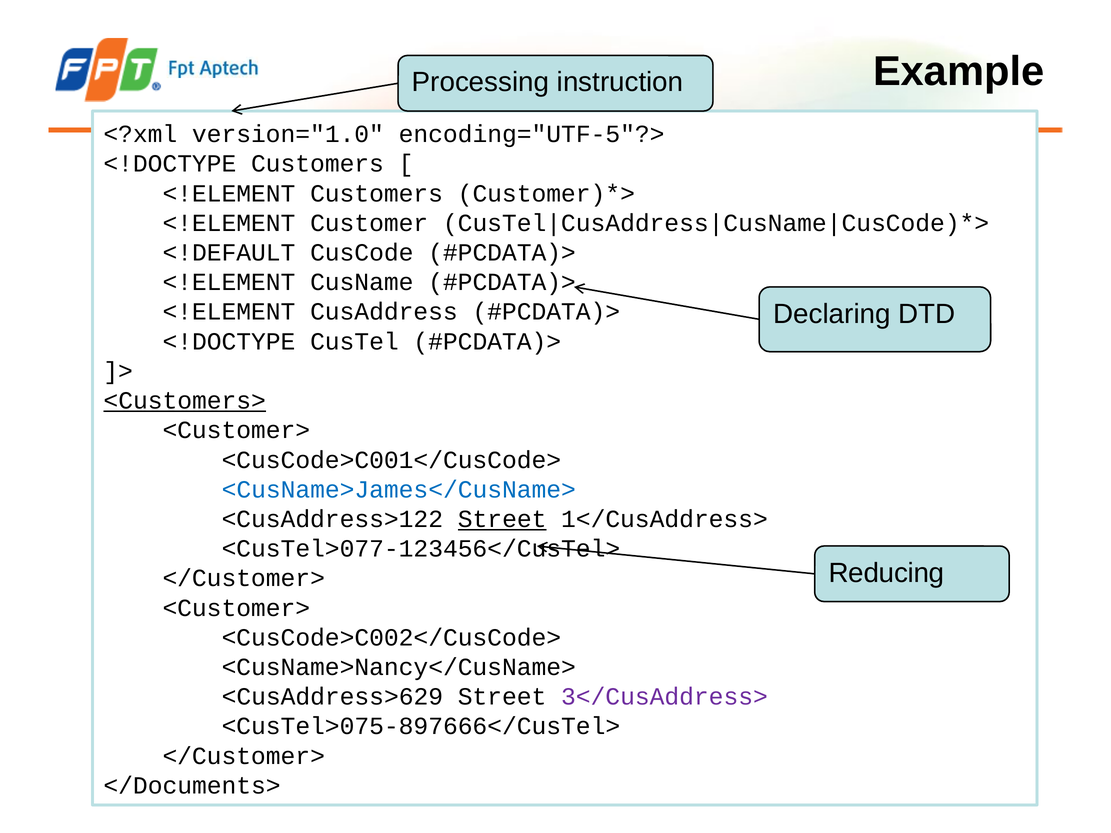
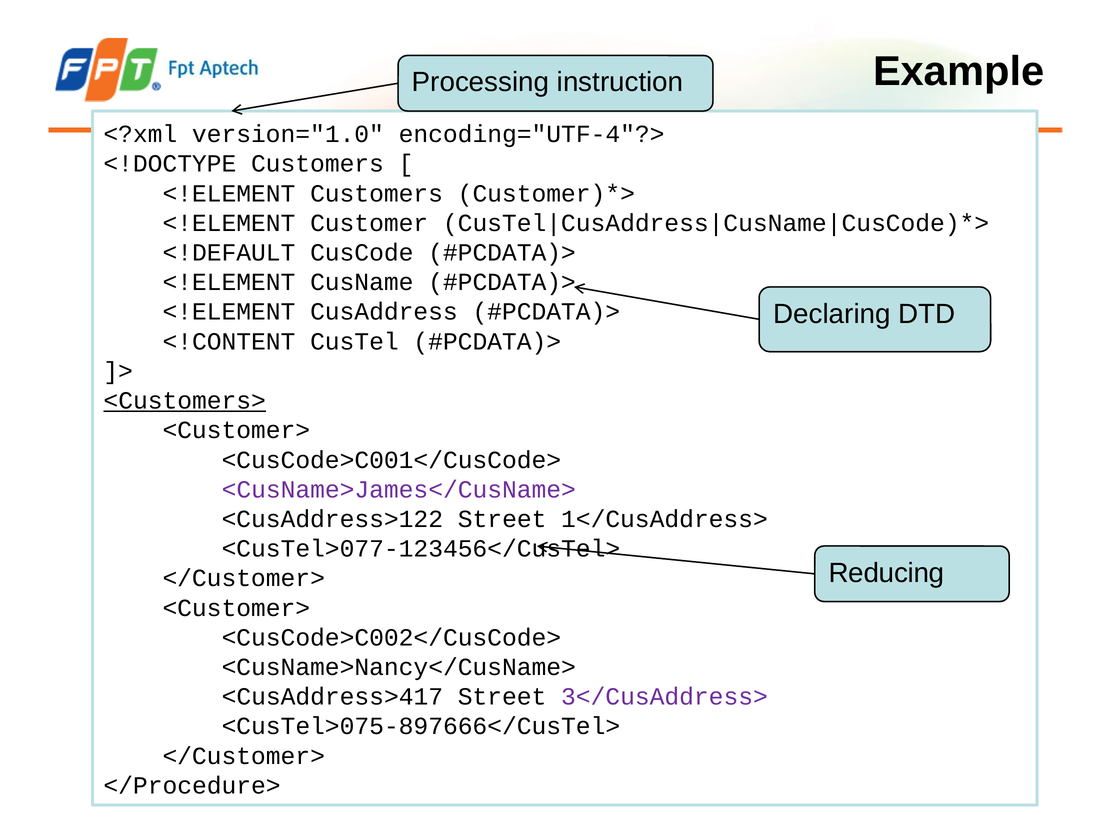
encoding="UTF-5"?>: encoding="UTF-5"?> -> encoding="UTF-4"?>
<!DOCTYPE at (229, 342): <!DOCTYPE -> <!CONTENT
<CusName>James</CusName> colour: blue -> purple
Street at (502, 519) underline: present -> none
<CusAddress>629: <CusAddress>629 -> <CusAddress>417
</Documents>: </Documents> -> </Procedure>
